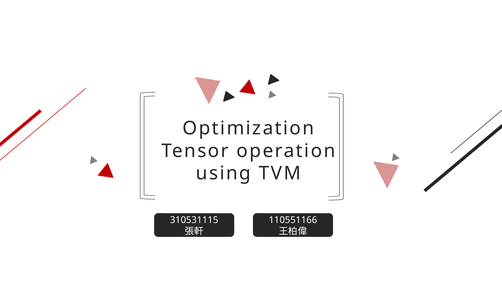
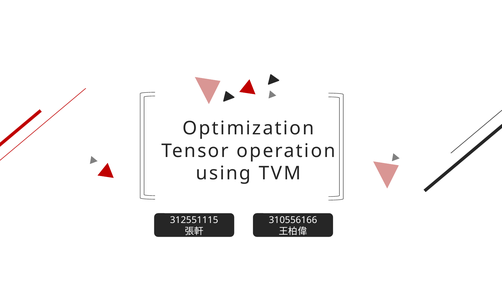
310531115: 310531115 -> 312551115
110551166: 110551166 -> 310556166
